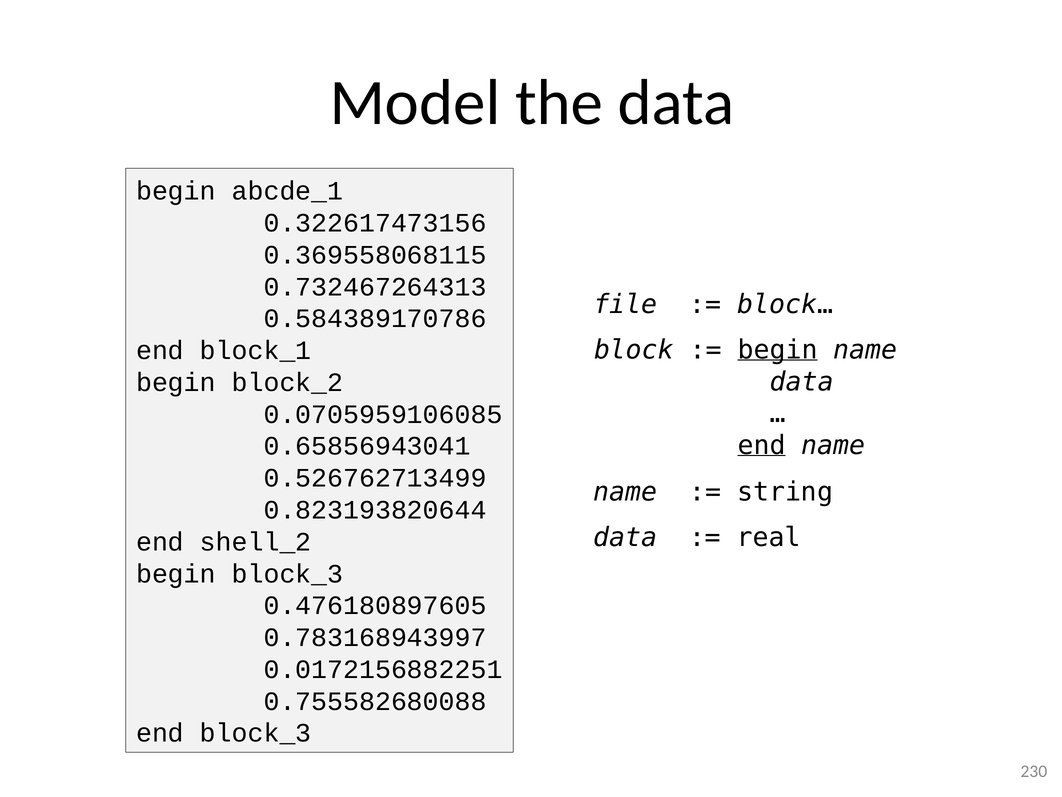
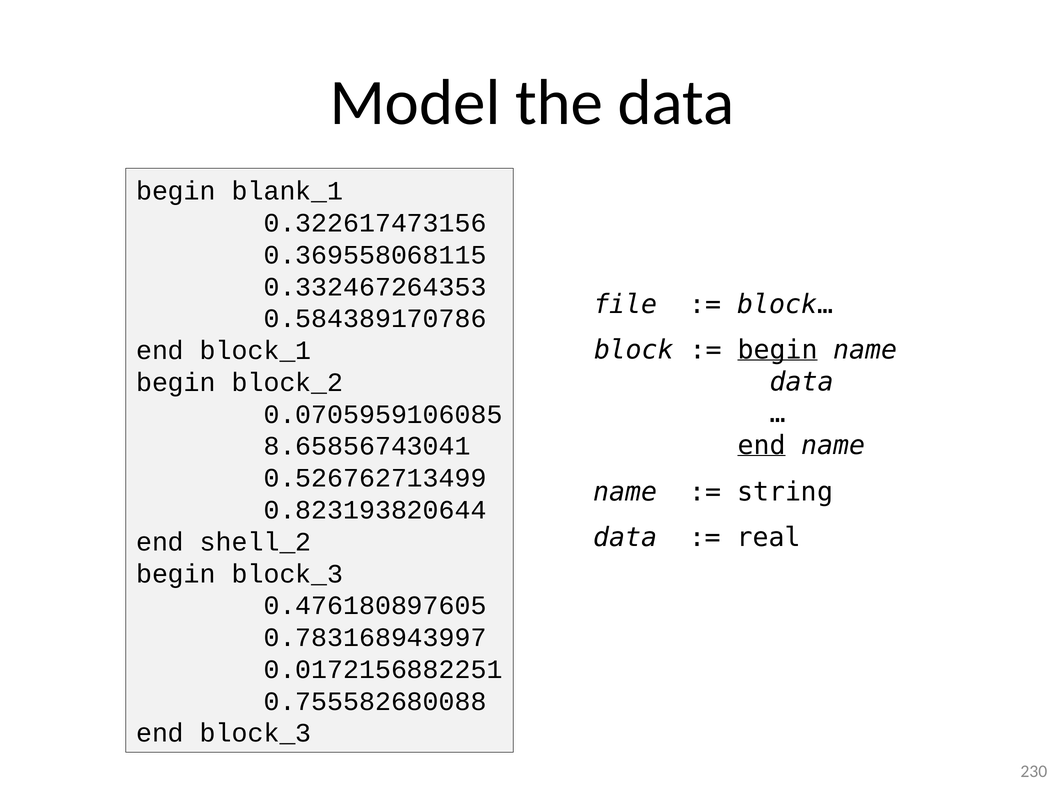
abcde_1: abcde_1 -> blank_1
0.732467264313: 0.732467264313 -> 0.332467264353
0.65856943041: 0.65856943041 -> 8.65856743041
